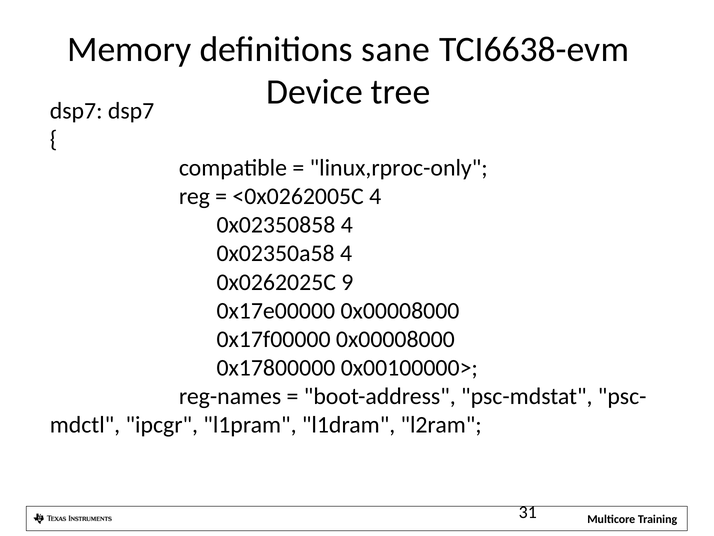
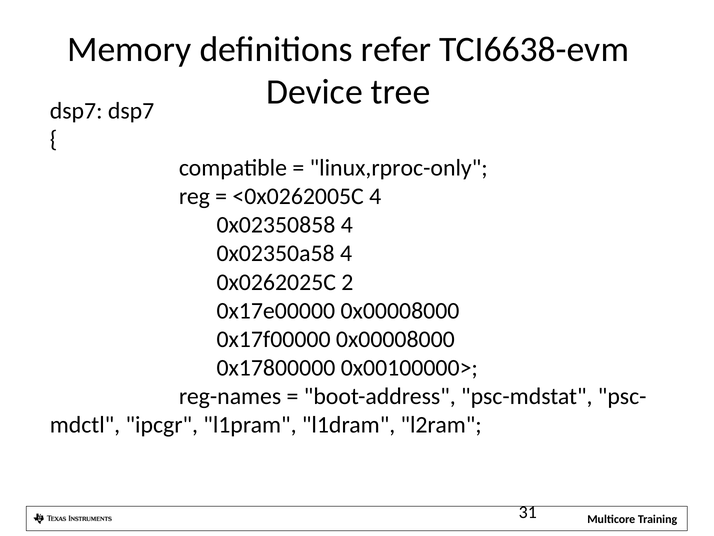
sane: sane -> refer
9: 9 -> 2
